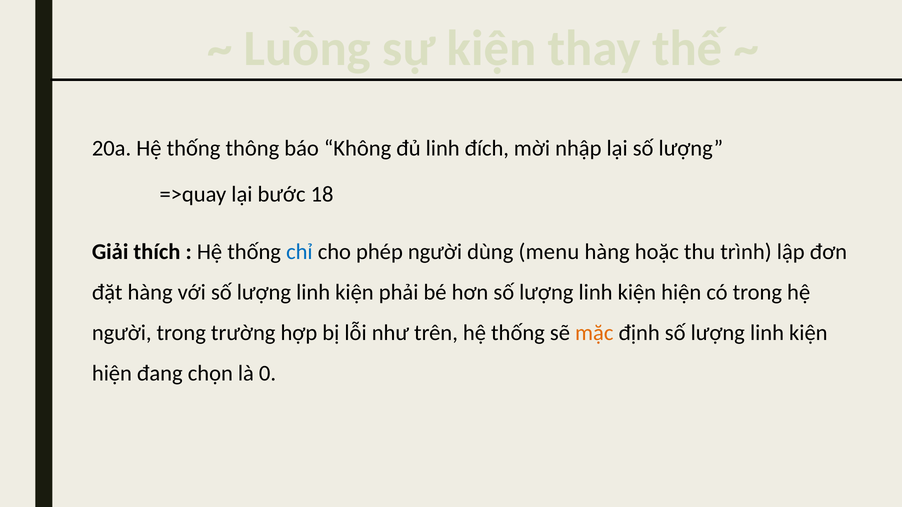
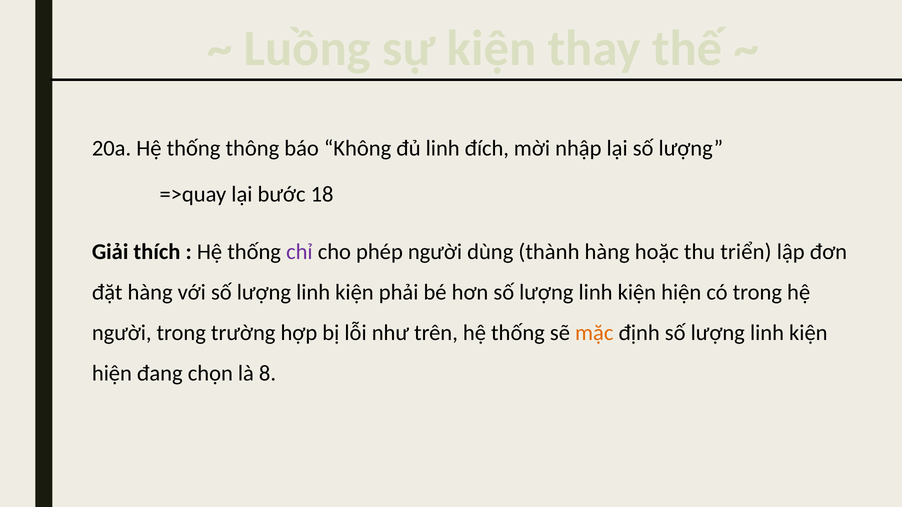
chỉ colour: blue -> purple
menu: menu -> thành
trình: trình -> triển
0: 0 -> 8
